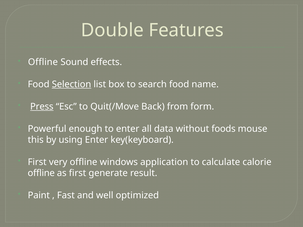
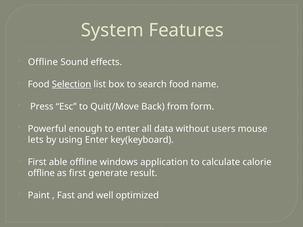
Double: Double -> System
Press underline: present -> none
foods: foods -> users
this: this -> lets
very: very -> able
